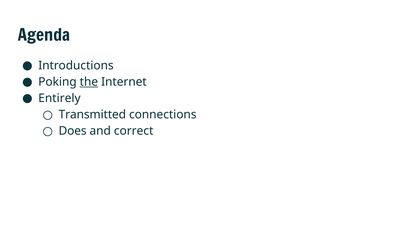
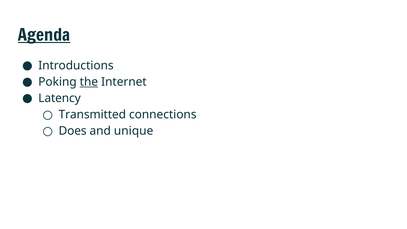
Agenda underline: none -> present
Entirely: Entirely -> Latency
correct: correct -> unique
